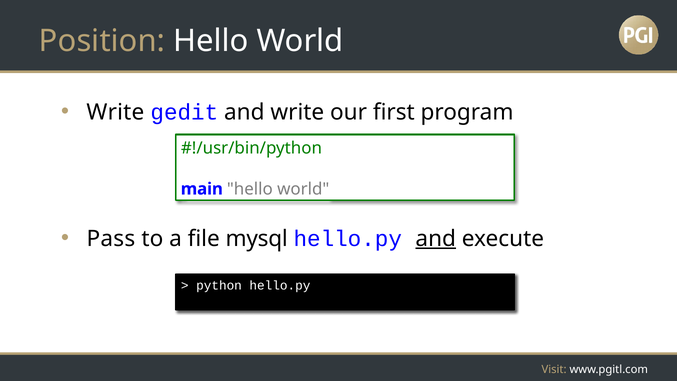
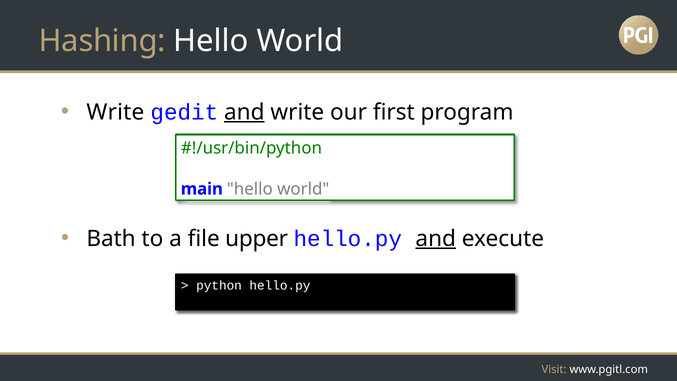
Position: Position -> Hashing
and at (244, 112) underline: none -> present
Pass: Pass -> Bath
mysql: mysql -> upper
